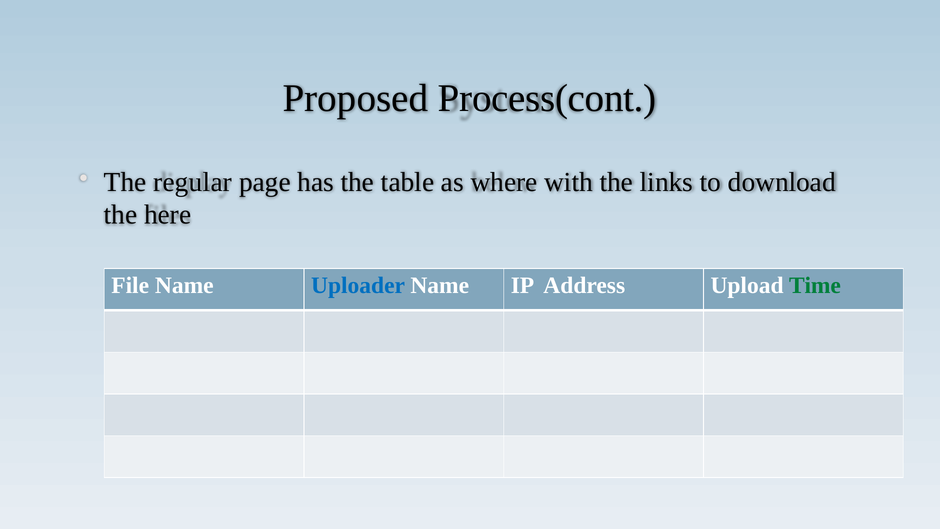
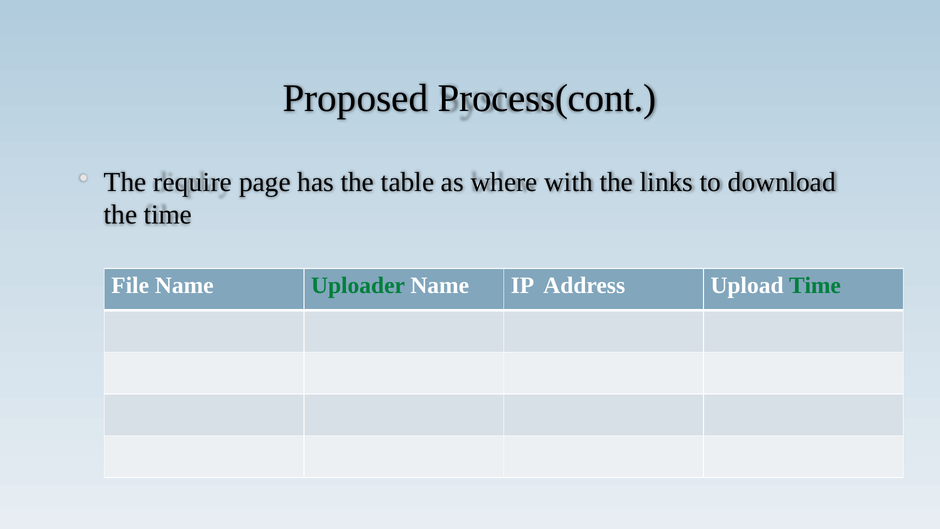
regular: regular -> require
the here: here -> time
Uploader colour: blue -> green
